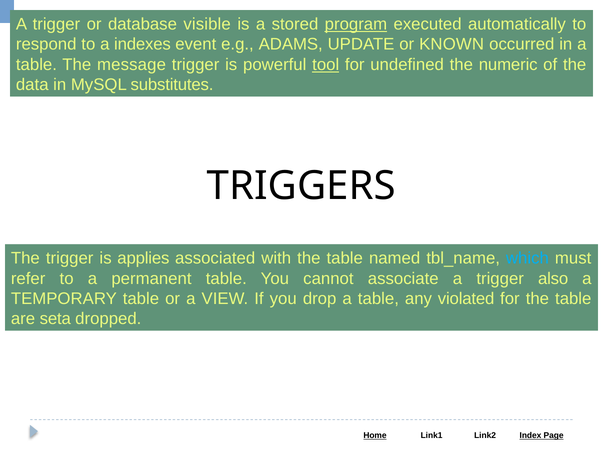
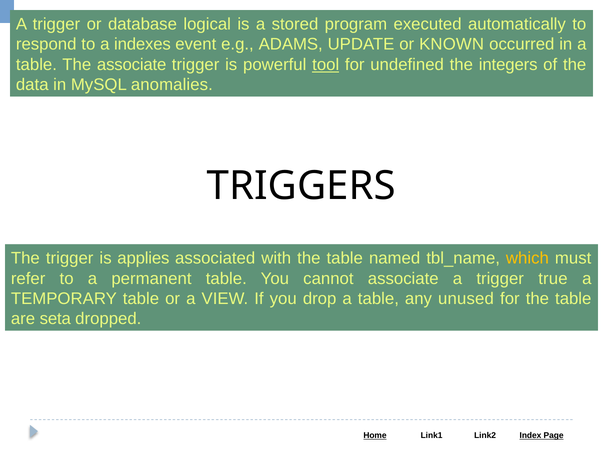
visible: visible -> logical
program underline: present -> none
The message: message -> associate
numeric: numeric -> integers
substitutes: substitutes -> anomalies
which colour: light blue -> yellow
also: also -> true
violated: violated -> unused
